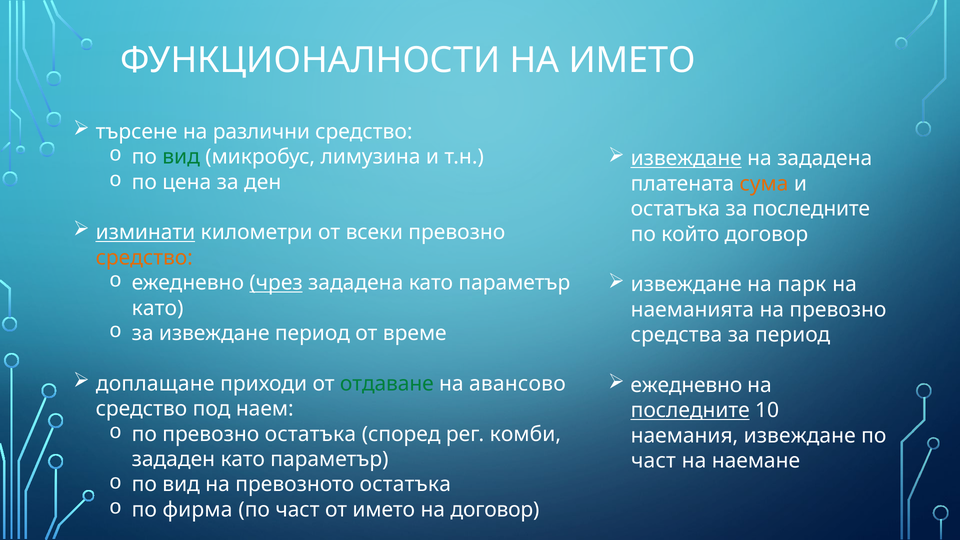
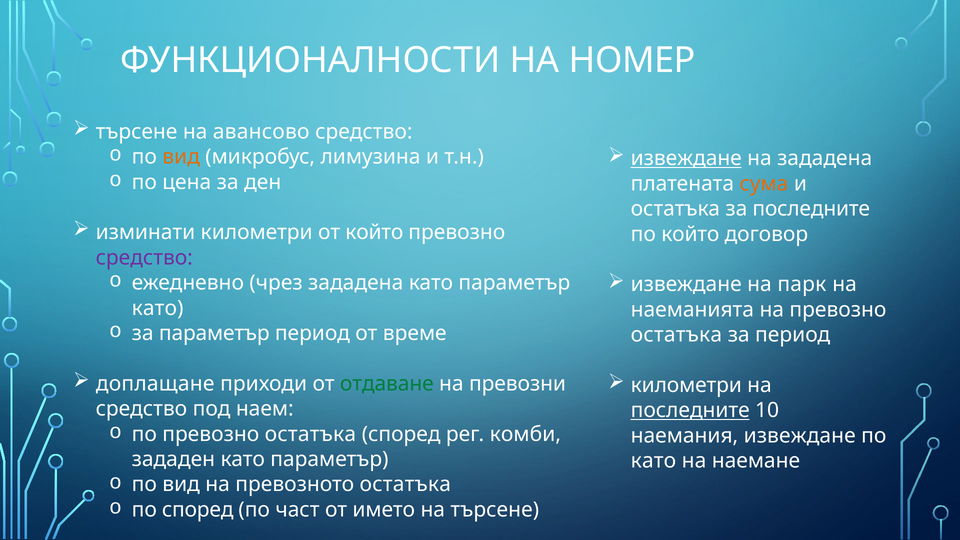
НА ИМЕТО: ИМЕТО -> НОМЕР
различни: различни -> авансово
вид at (181, 157) colour: green -> orange
изминати underline: present -> none
от всеки: всеки -> който
средство at (144, 258) colour: orange -> purple
чрез underline: present -> none
за извеждане: извеждане -> параметър
средства at (676, 335): средства -> остатъка
авансово: авансово -> превозни
ежедневно at (686, 385): ежедневно -> километри
част at (653, 461): част -> като
по фирма: фирма -> според
на договор: договор -> търсене
